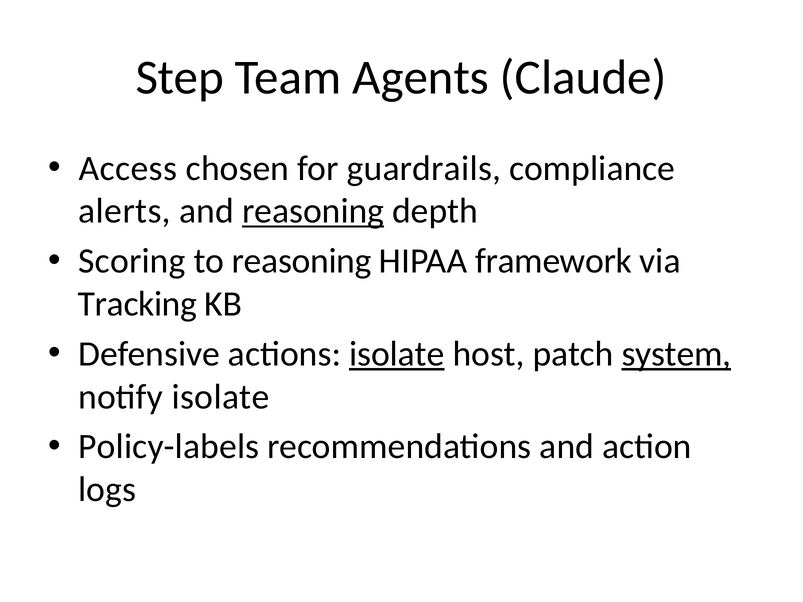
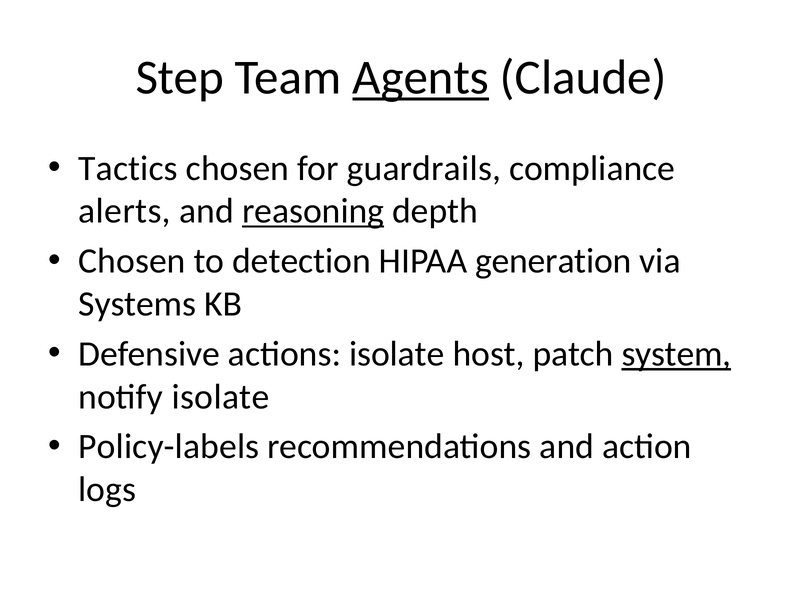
Agents underline: none -> present
Access: Access -> Tactics
Scoring at (132, 261): Scoring -> Chosen
to reasoning: reasoning -> detection
framework: framework -> generation
Tracking: Tracking -> Systems
isolate at (397, 354) underline: present -> none
